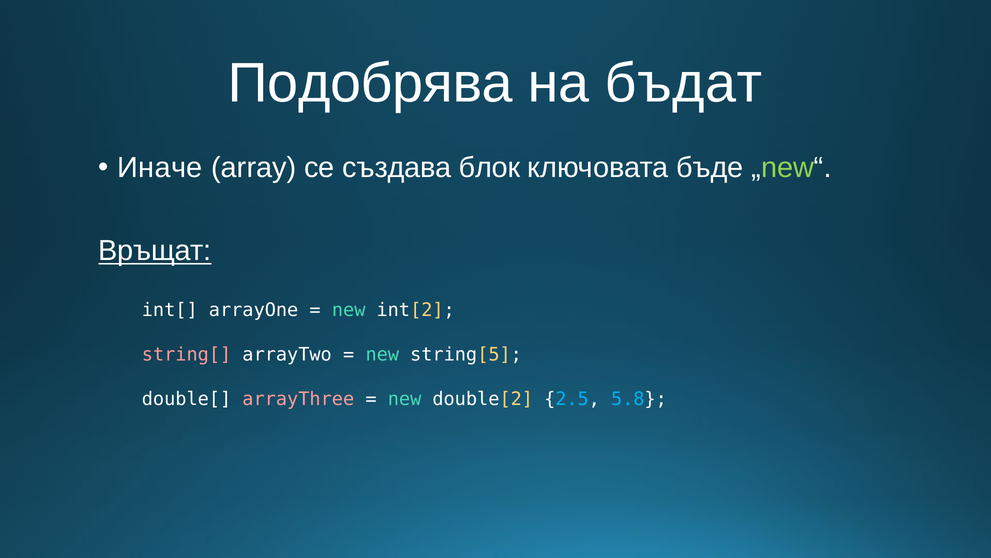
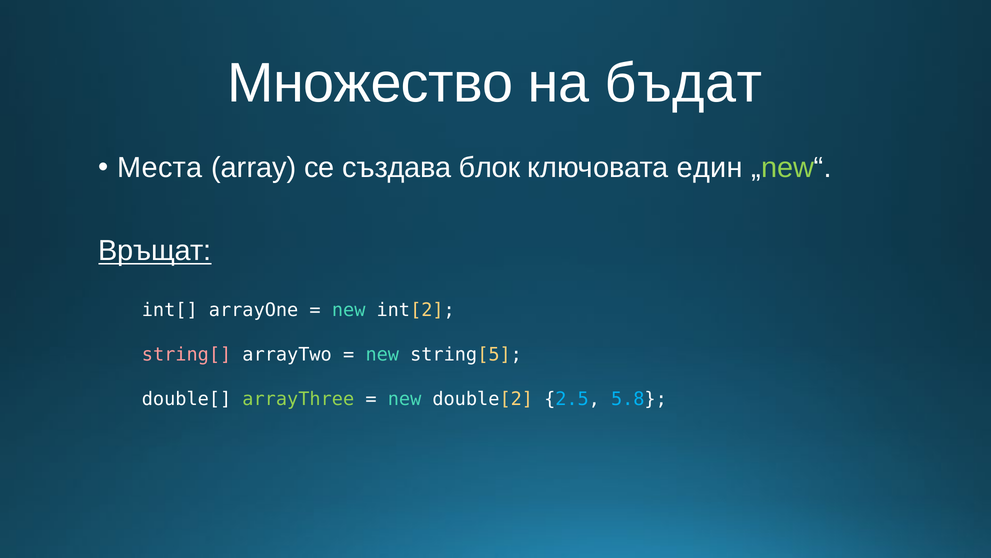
Подобрява: Подобрява -> Множество
Иначе: Иначе -> Места
бъде: бъде -> един
arrayThree colour: pink -> light green
